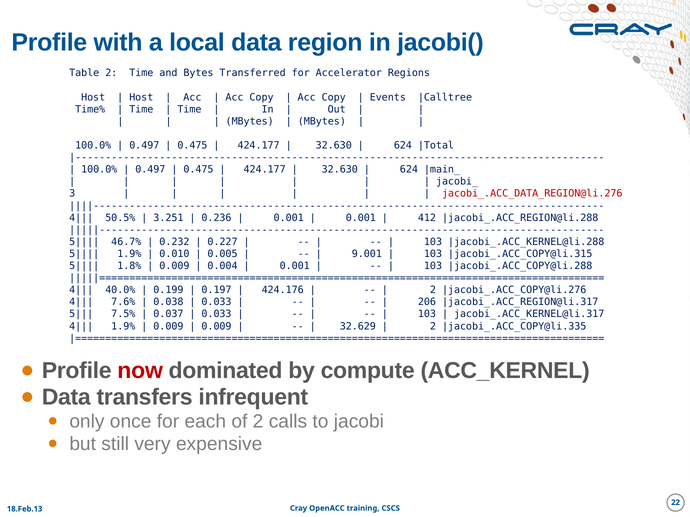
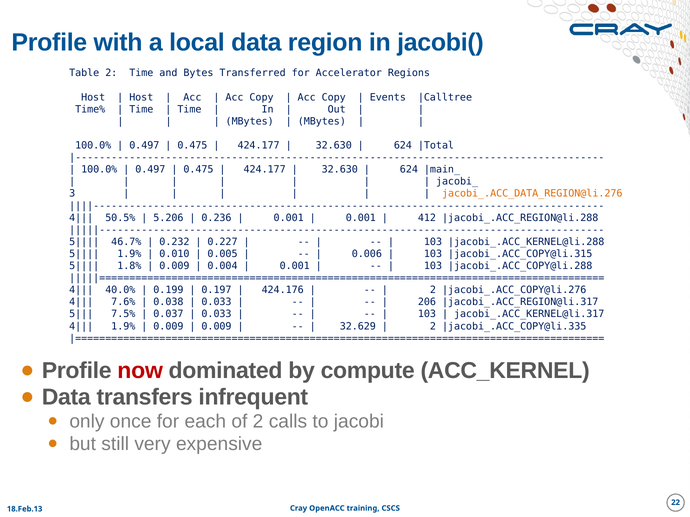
jacobi_.ACC_DATA_REGION@li.276 colour: red -> orange
3.251: 3.251 -> 5.206
9.001: 9.001 -> 0.006
